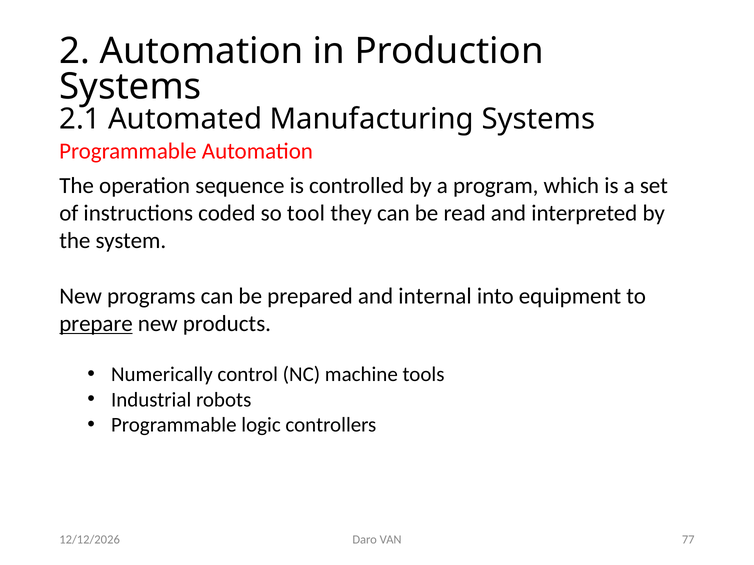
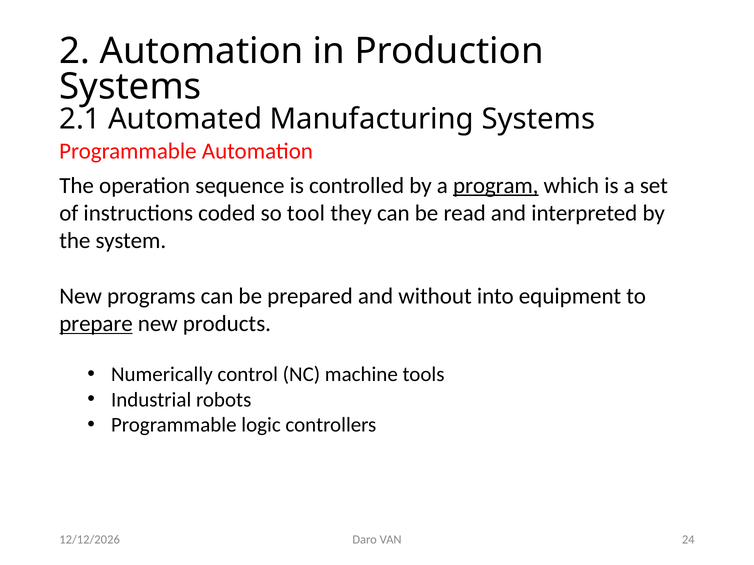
program underline: none -> present
internal: internal -> without
77: 77 -> 24
